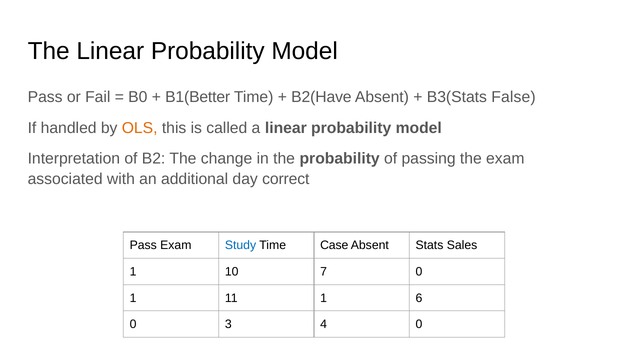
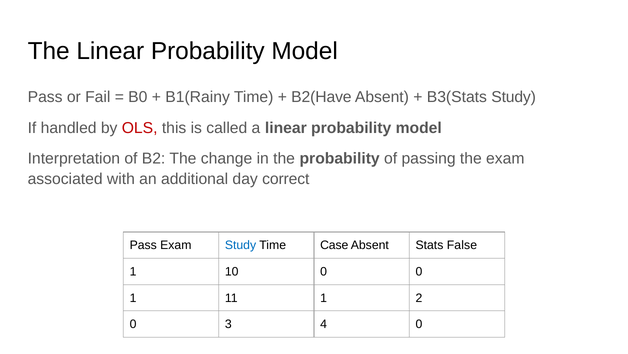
B1(Better: B1(Better -> B1(Rainy
B3(Stats False: False -> Study
OLS colour: orange -> red
Sales: Sales -> False
10 7: 7 -> 0
6: 6 -> 2
